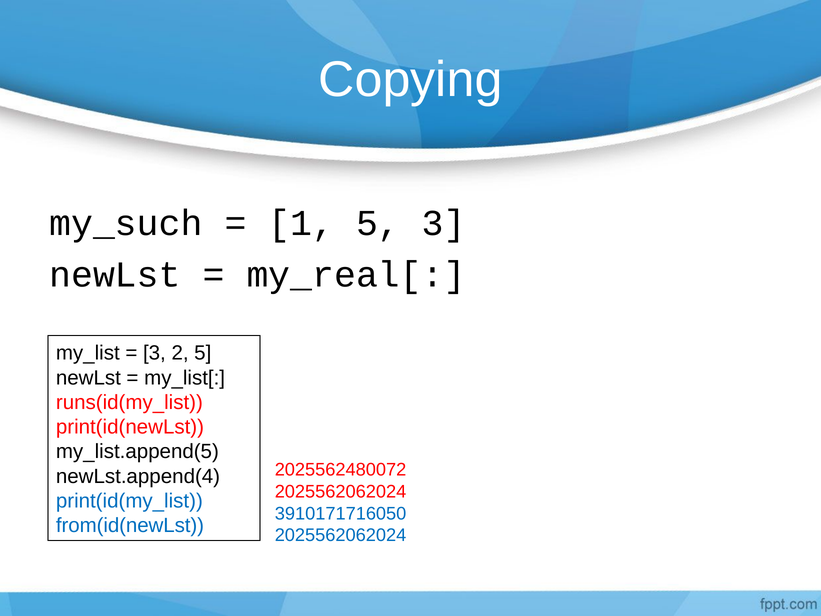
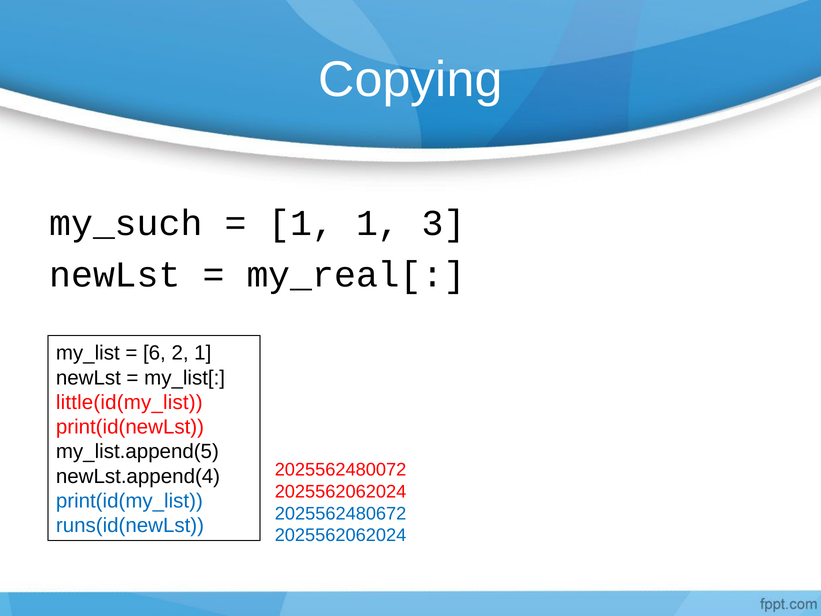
1 5: 5 -> 1
3 at (154, 353): 3 -> 6
2 5: 5 -> 1
runs(id(my_list: runs(id(my_list -> little(id(my_list
3910171716050: 3910171716050 -> 2025562480672
from(id(newLst: from(id(newLst -> runs(id(newLst
